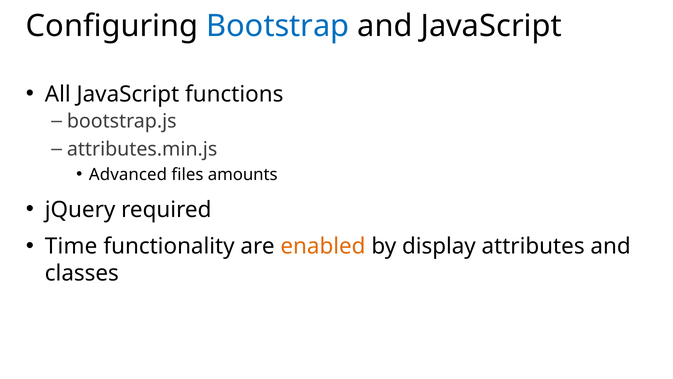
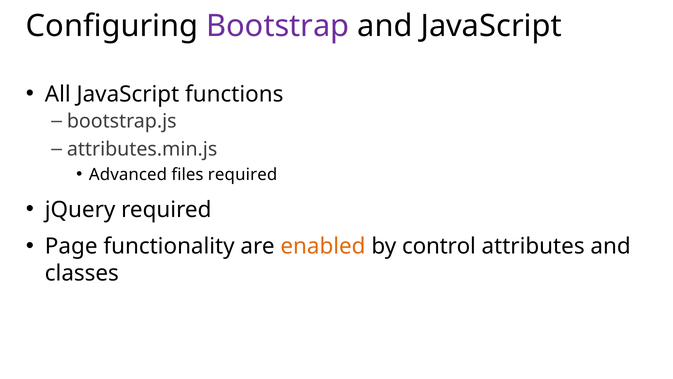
Bootstrap colour: blue -> purple
files amounts: amounts -> required
Time: Time -> Page
display: display -> control
